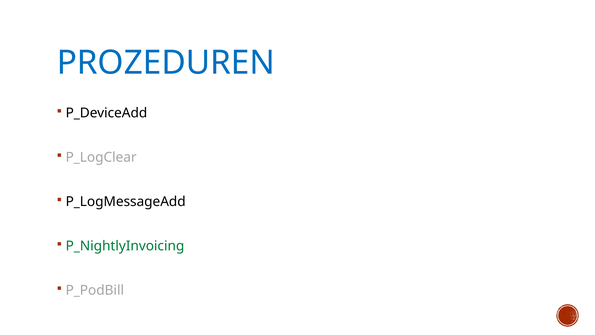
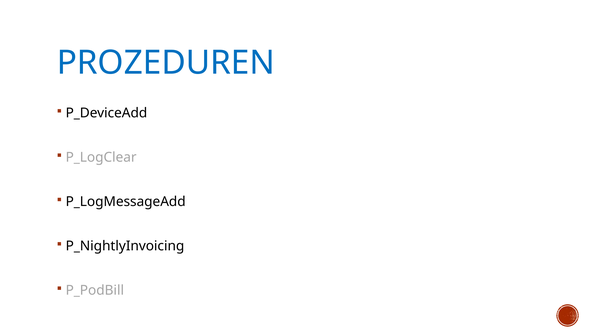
P_NightlyInvoicing colour: green -> black
